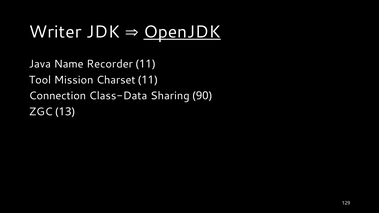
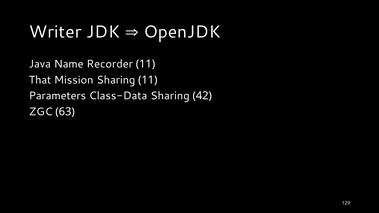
OpenJDK underline: present -> none
Tool: Tool -> That
Mission Charset: Charset -> Sharing
Connection: Connection -> Parameters
90: 90 -> 42
13: 13 -> 63
